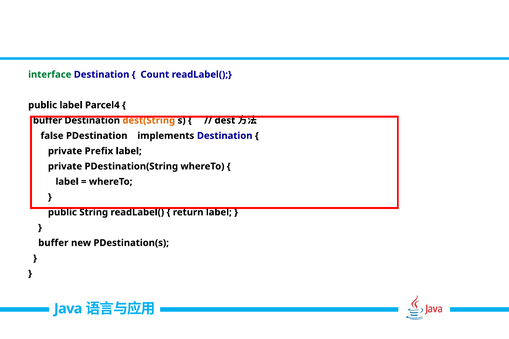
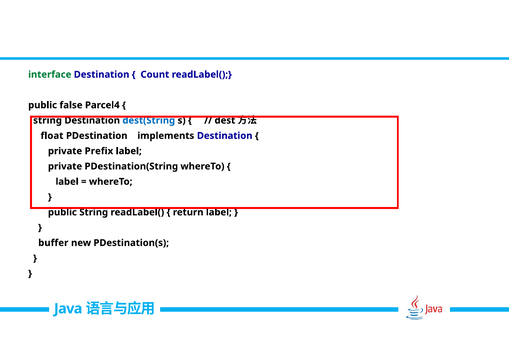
public label: label -> false
buffer at (48, 121): buffer -> string
dest(String colour: orange -> blue
false: false -> float
